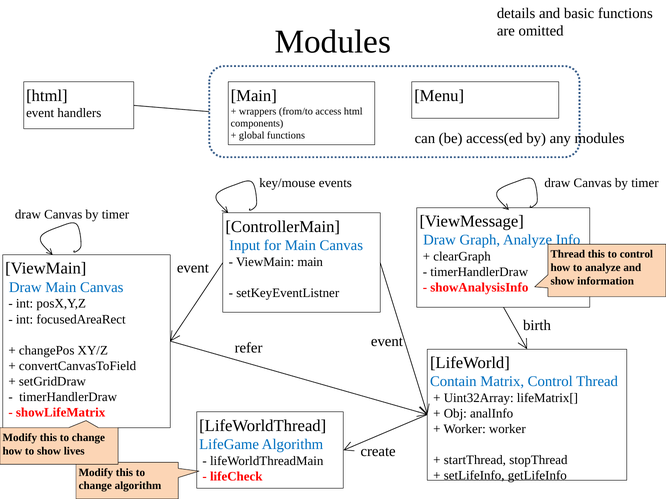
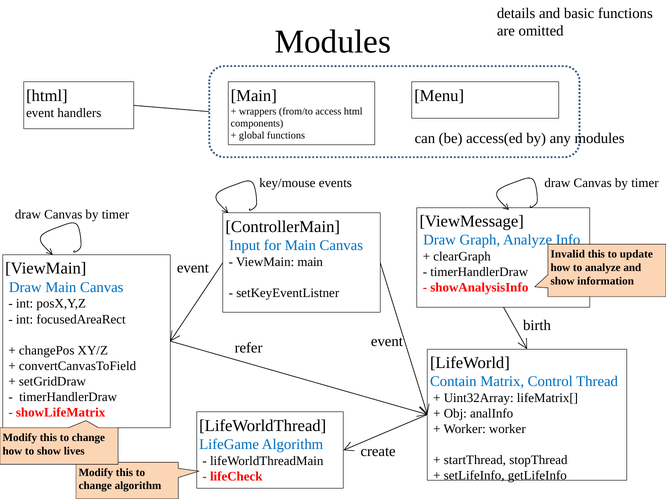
Thread at (568, 255): Thread -> Invalid
to control: control -> update
